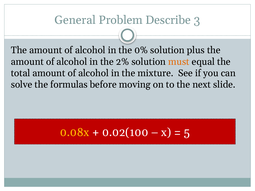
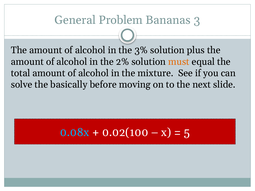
Describe: Describe -> Bananas
0%: 0% -> 3%
formulas: formulas -> basically
0.08x colour: yellow -> light blue
